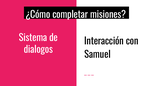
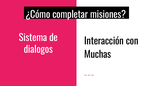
Samuel: Samuel -> Muchas
